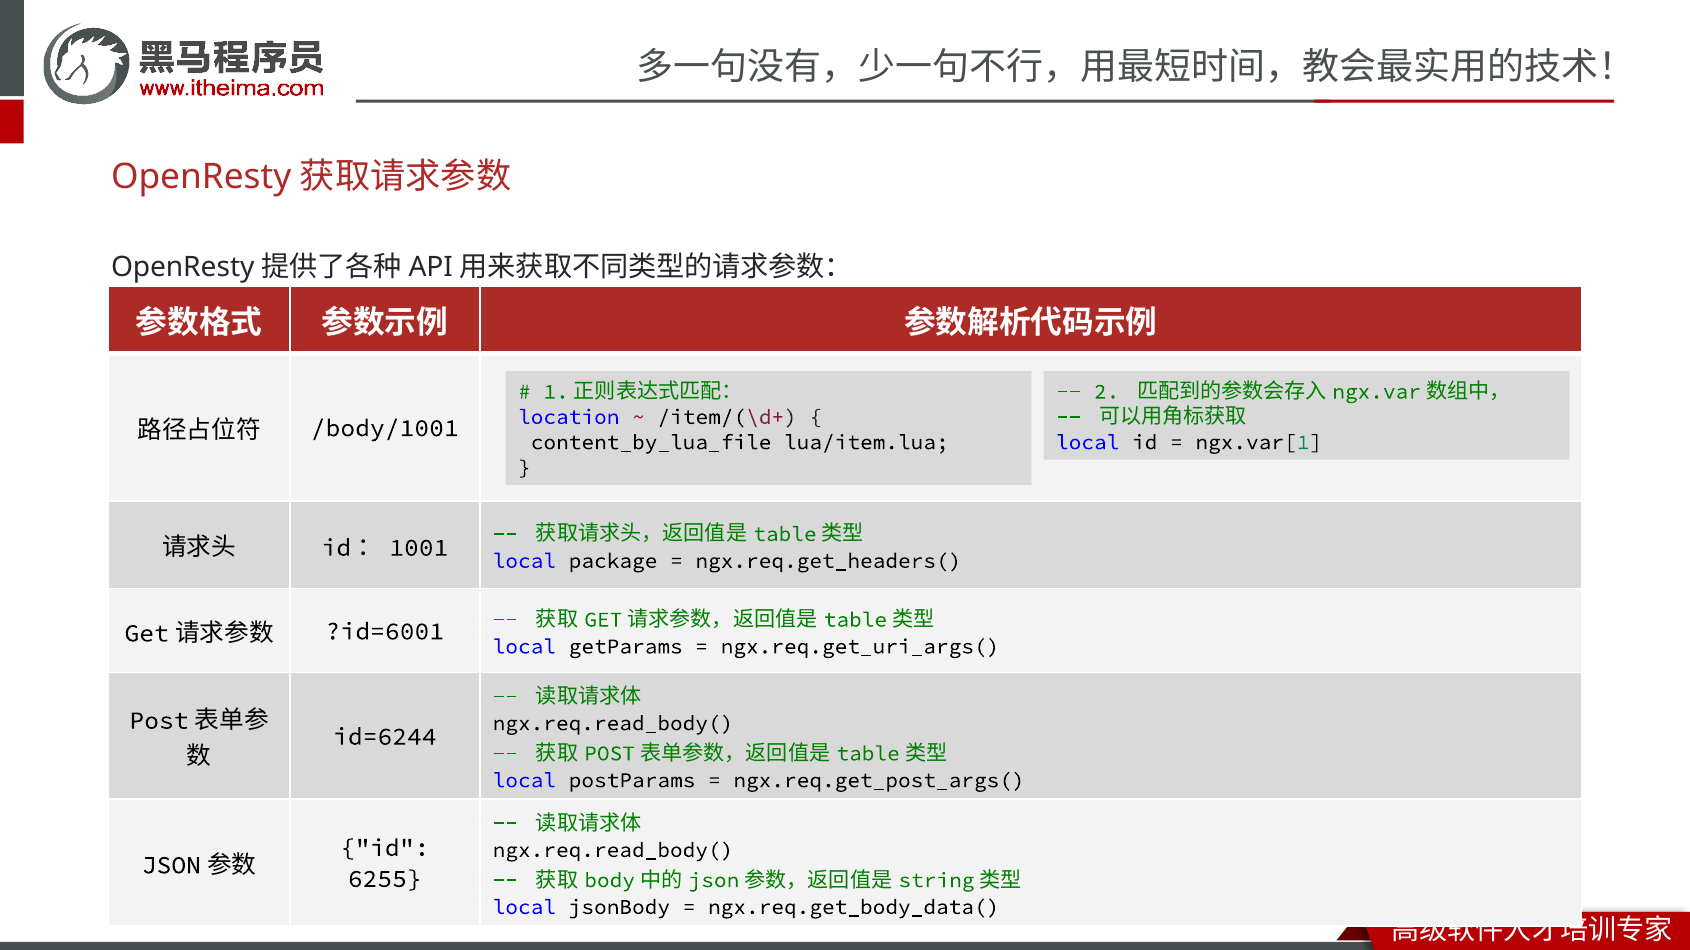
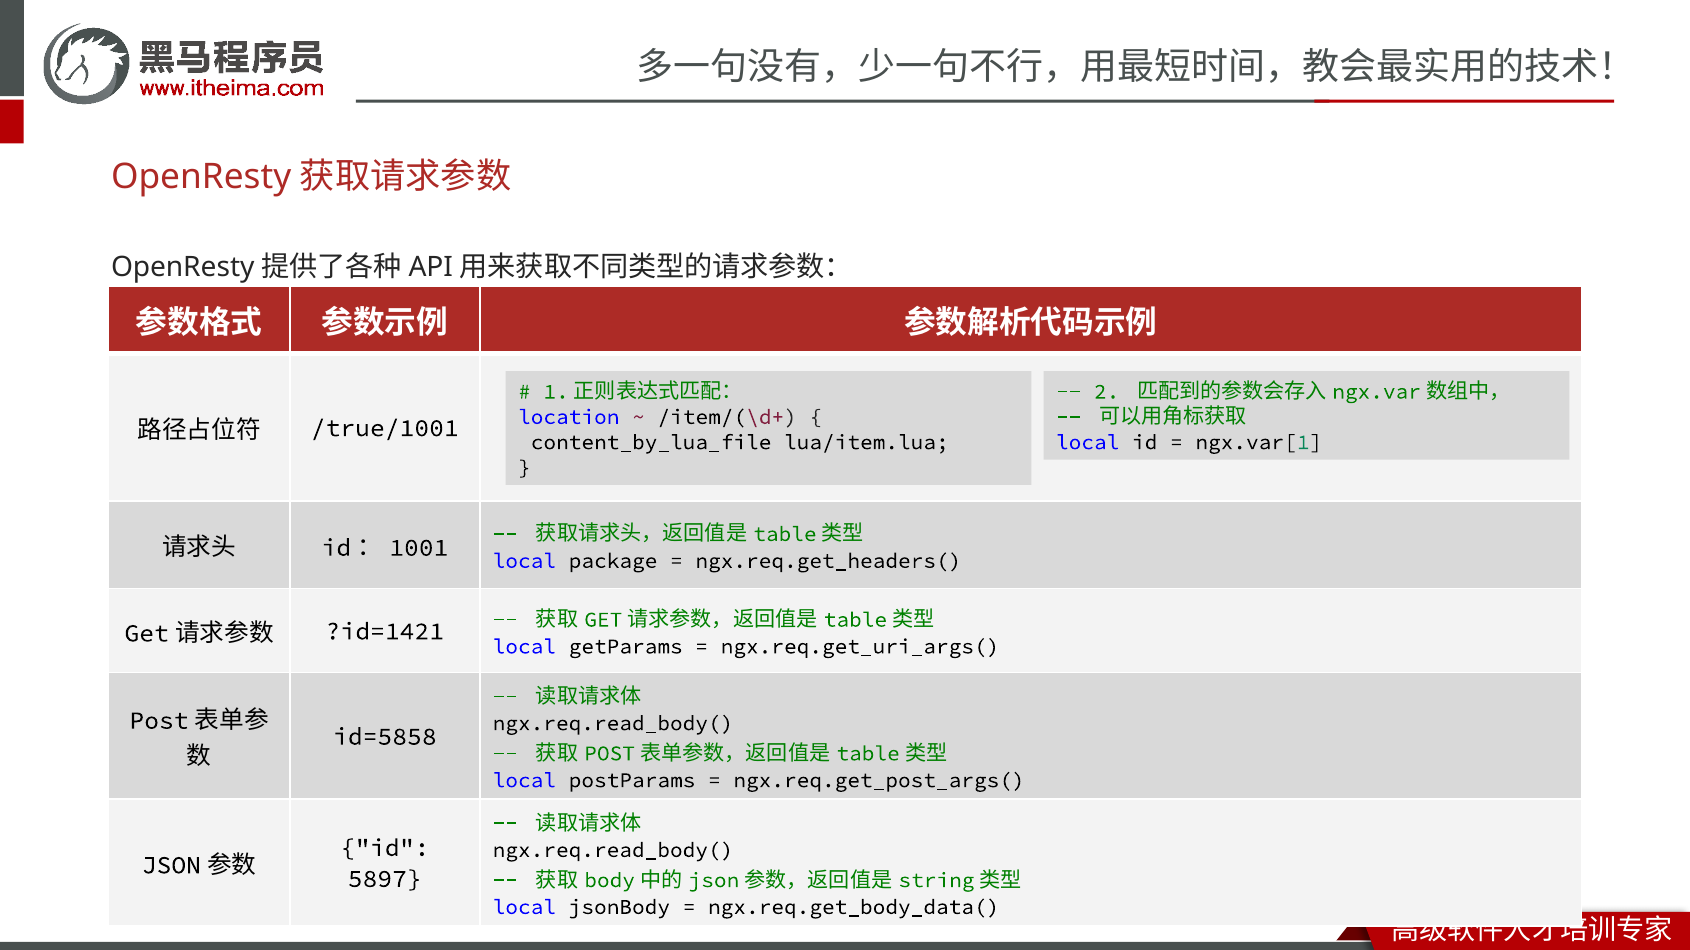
/body/1001: /body/1001 -> /true/1001
?id=6001: ?id=6001 -> ?id=1421
id=6244: id=6244 -> id=5858
6255: 6255 -> 5897
